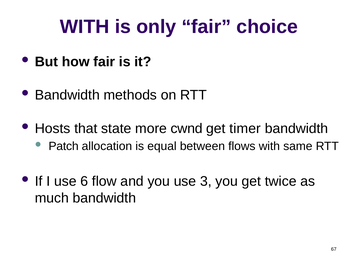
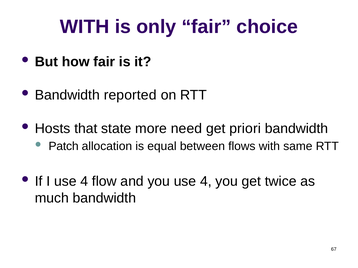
methods: methods -> reported
cwnd: cwnd -> need
timer: timer -> priori
I use 6: 6 -> 4
you use 3: 3 -> 4
